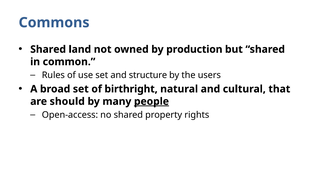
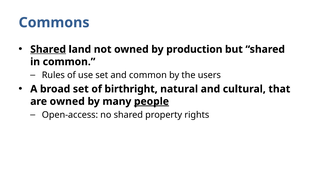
Shared at (48, 49) underline: none -> present
and structure: structure -> common
are should: should -> owned
